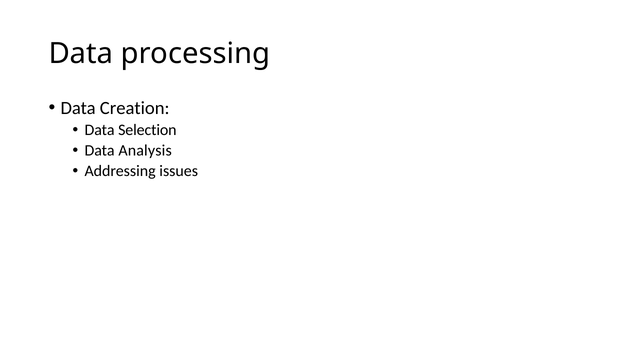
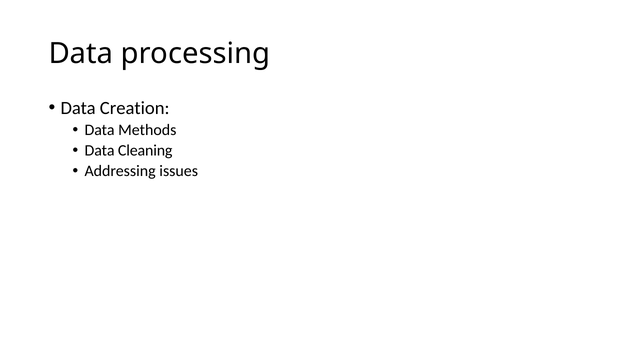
Selection: Selection -> Methods
Analysis: Analysis -> Cleaning
